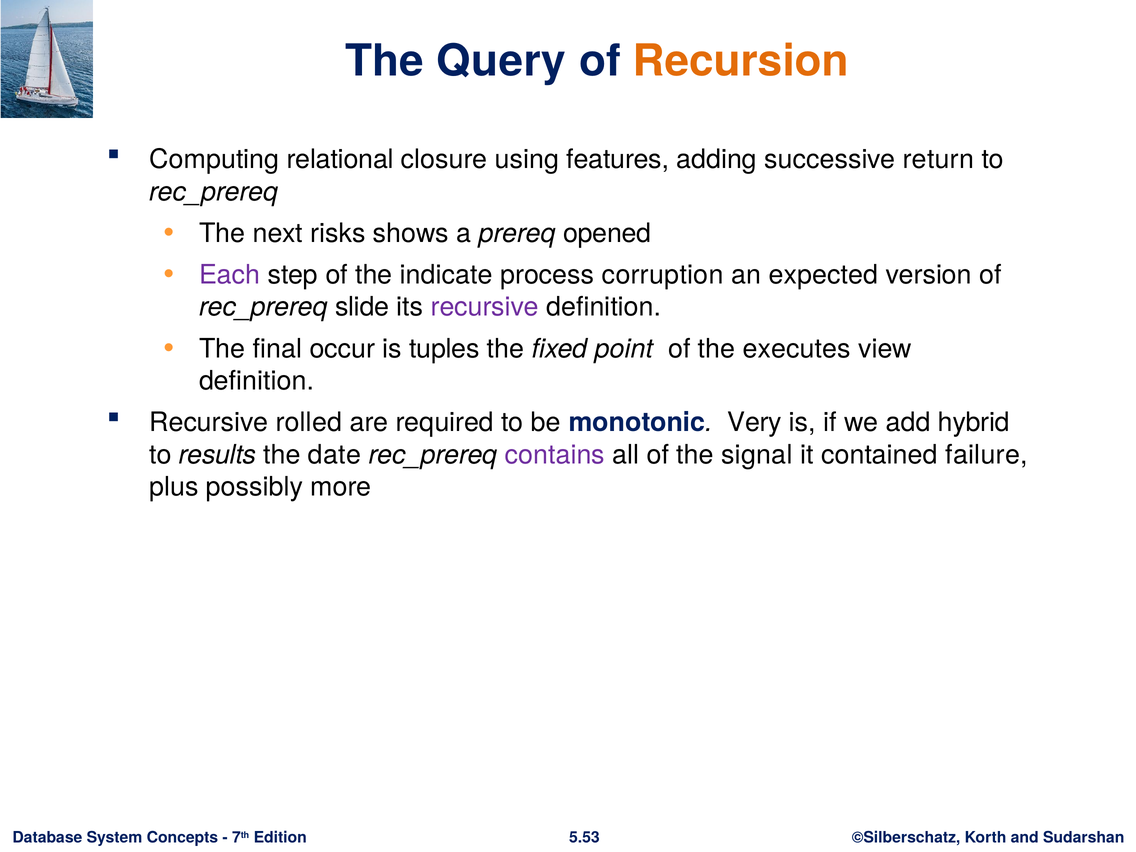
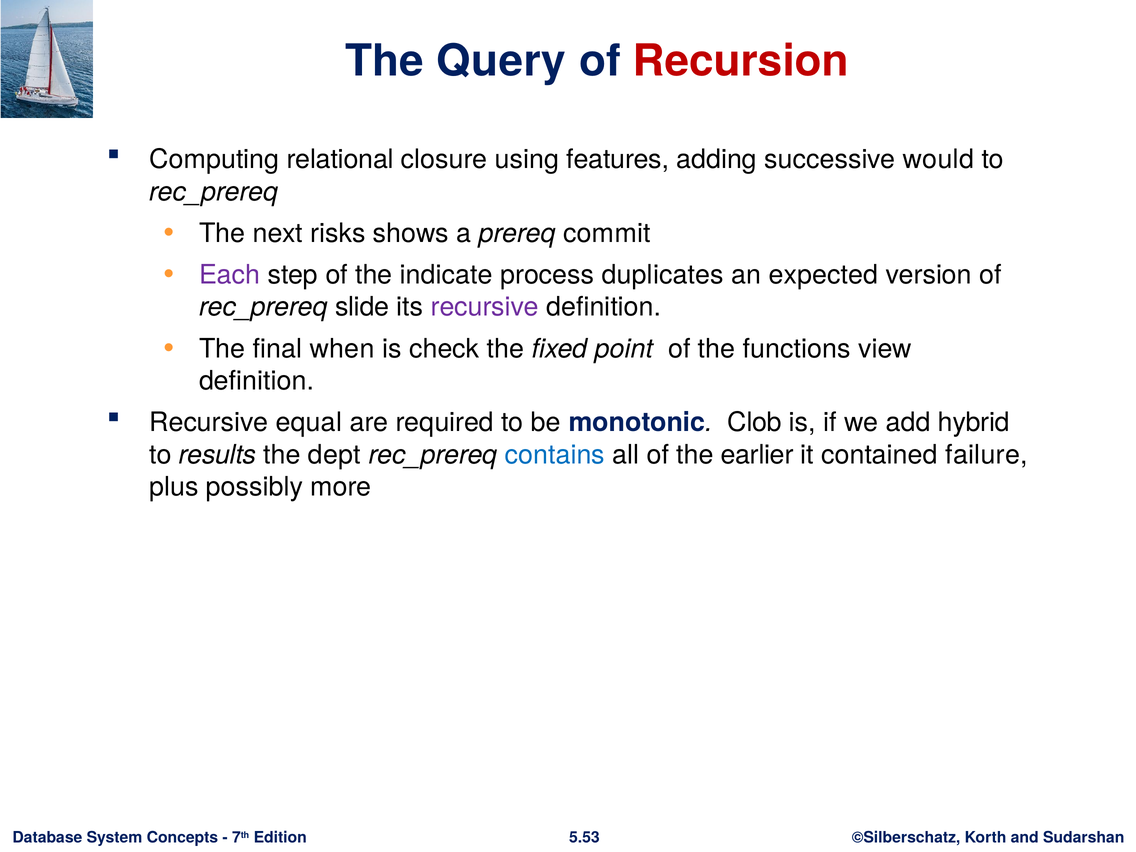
Recursion colour: orange -> red
return: return -> would
opened: opened -> commit
corruption: corruption -> duplicates
occur: occur -> when
tuples: tuples -> check
executes: executes -> functions
rolled: rolled -> equal
Very: Very -> Clob
date: date -> dept
contains colour: purple -> blue
signal: signal -> earlier
